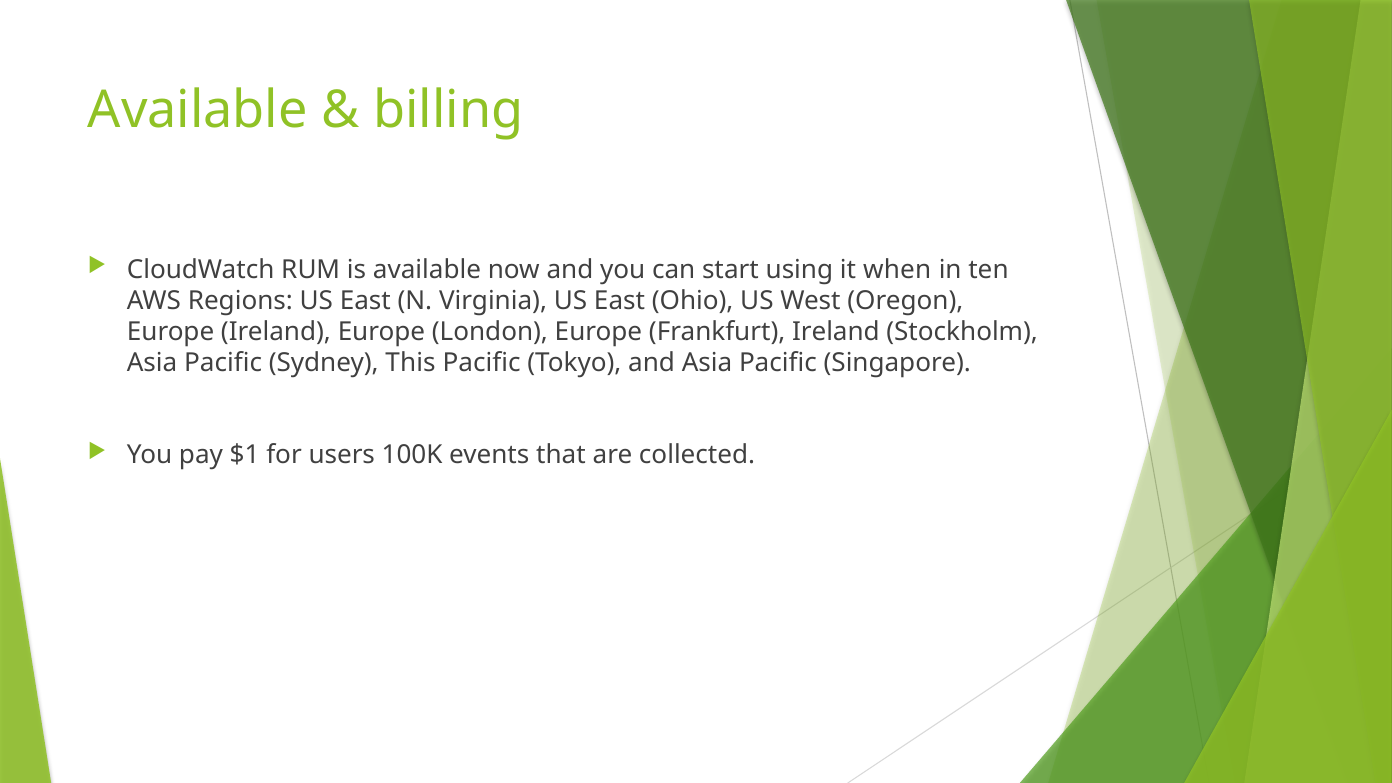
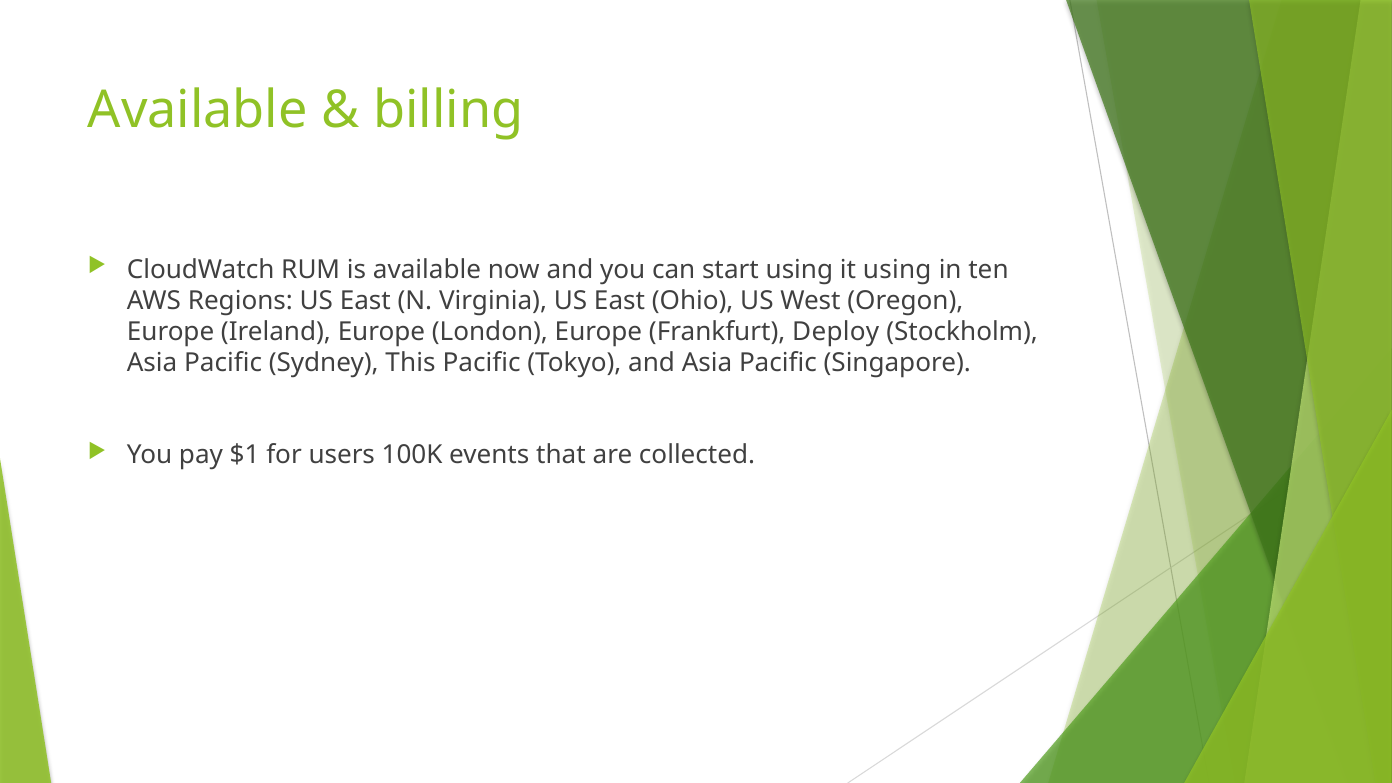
it when: when -> using
Frankfurt Ireland: Ireland -> Deploy
